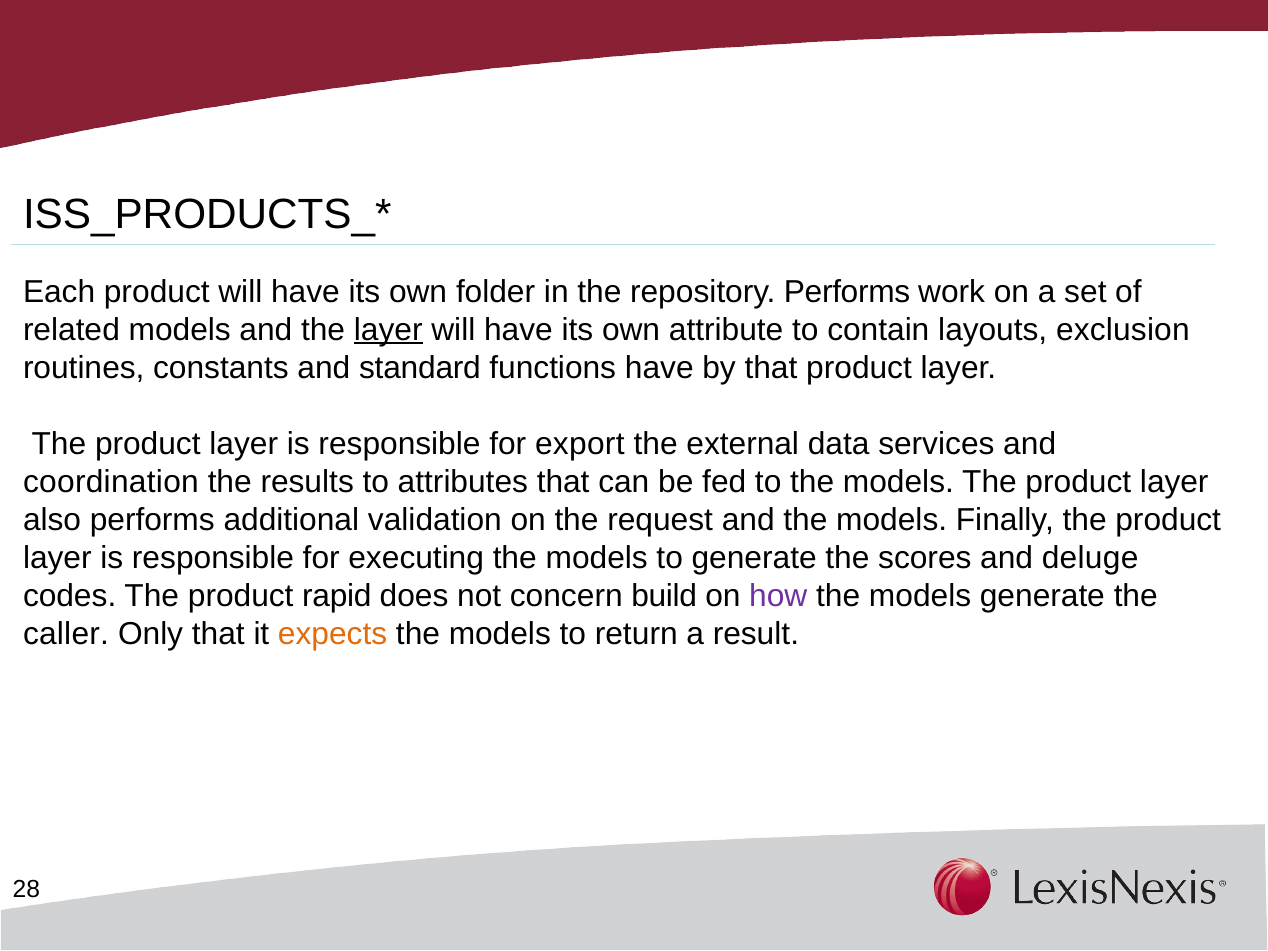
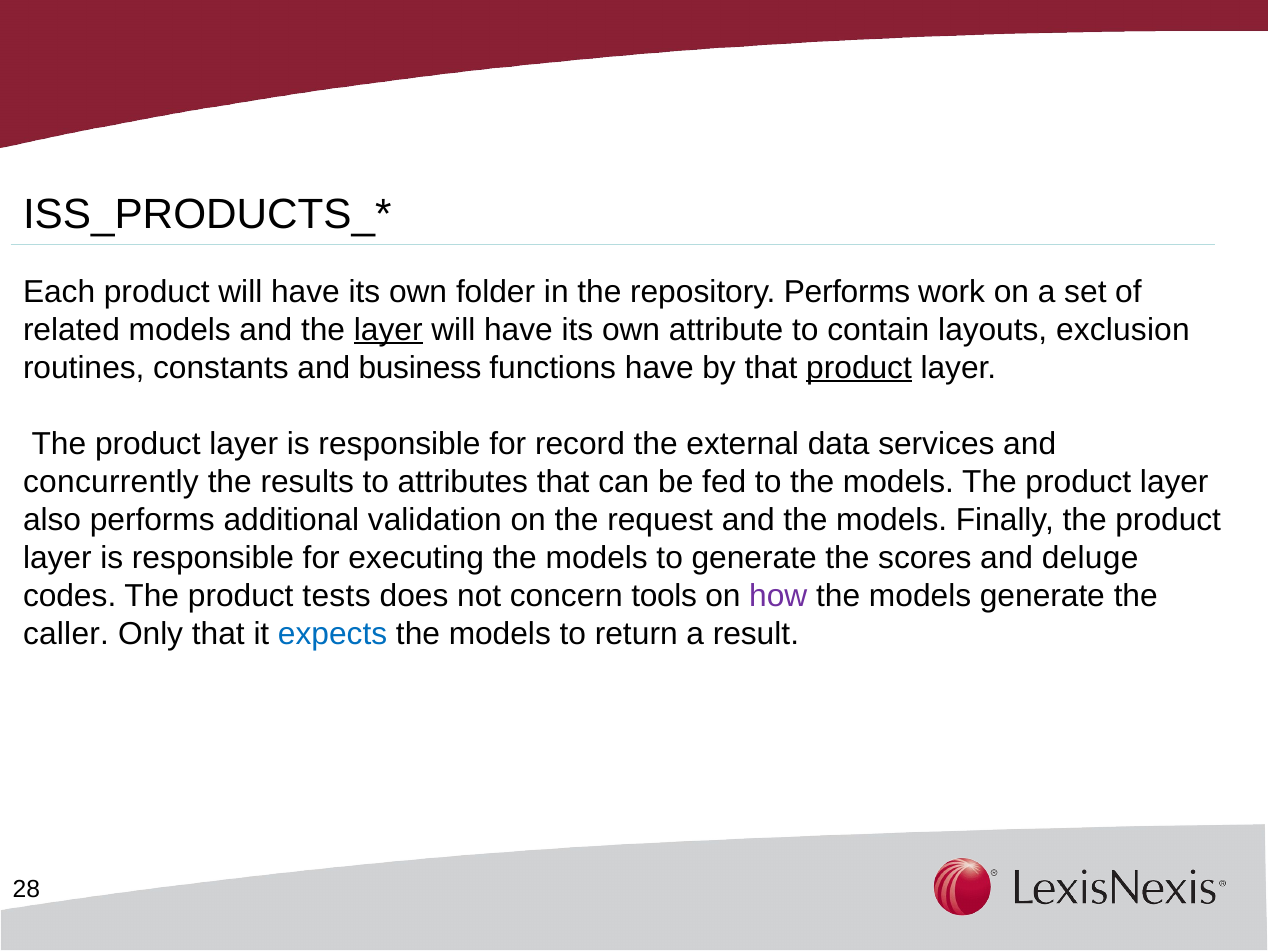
standard: standard -> business
product at (859, 368) underline: none -> present
export: export -> record
coordination: coordination -> concurrently
rapid: rapid -> tests
build: build -> tools
expects colour: orange -> blue
